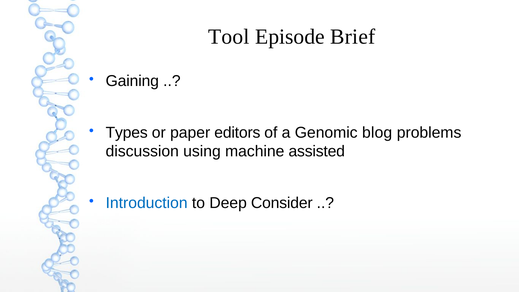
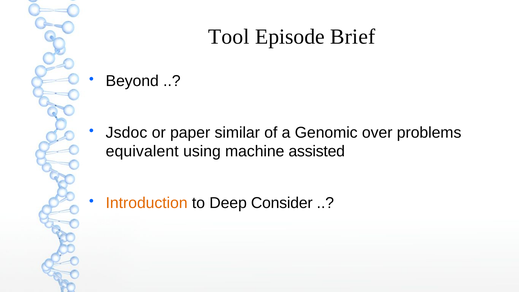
Gaining: Gaining -> Beyond
Types: Types -> Jsdoc
editors: editors -> similar
blog: blog -> over
discussion: discussion -> equivalent
Introduction colour: blue -> orange
